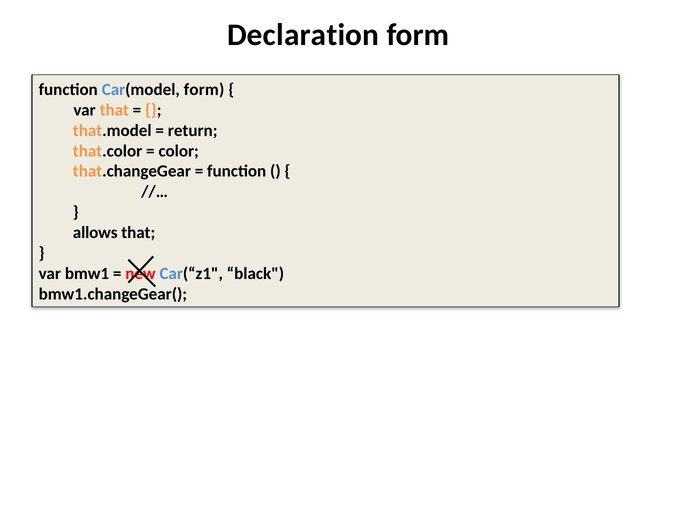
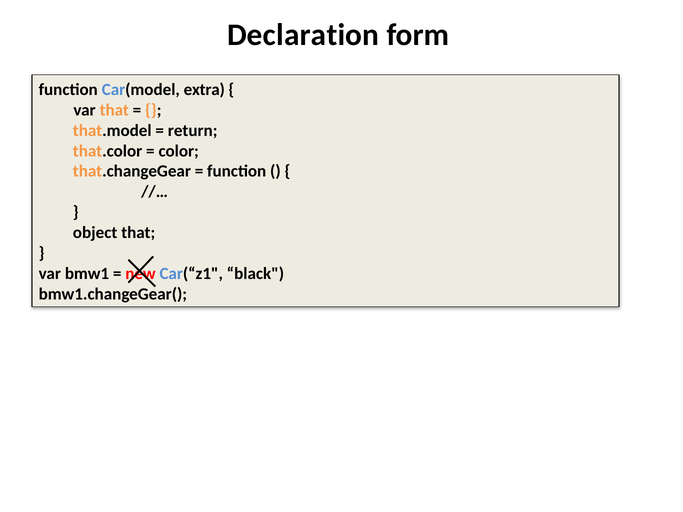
Car(model form: form -> extra
allows: allows -> object
